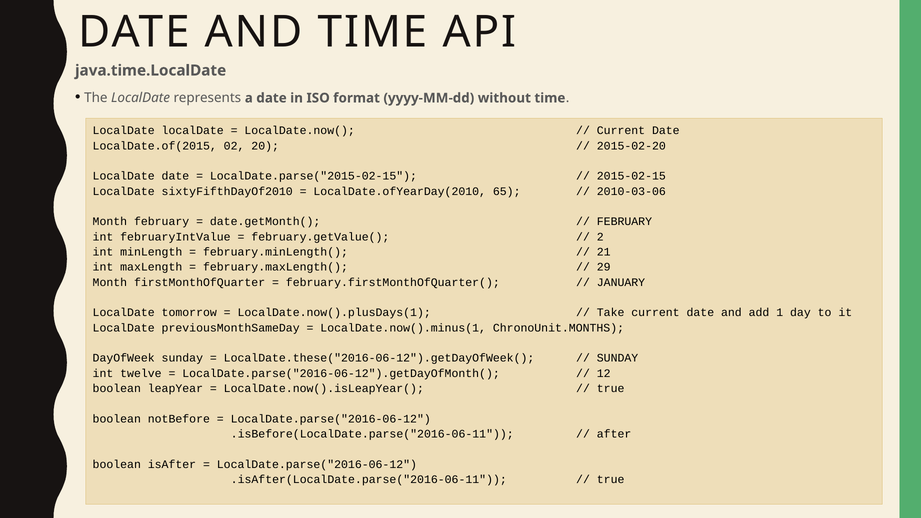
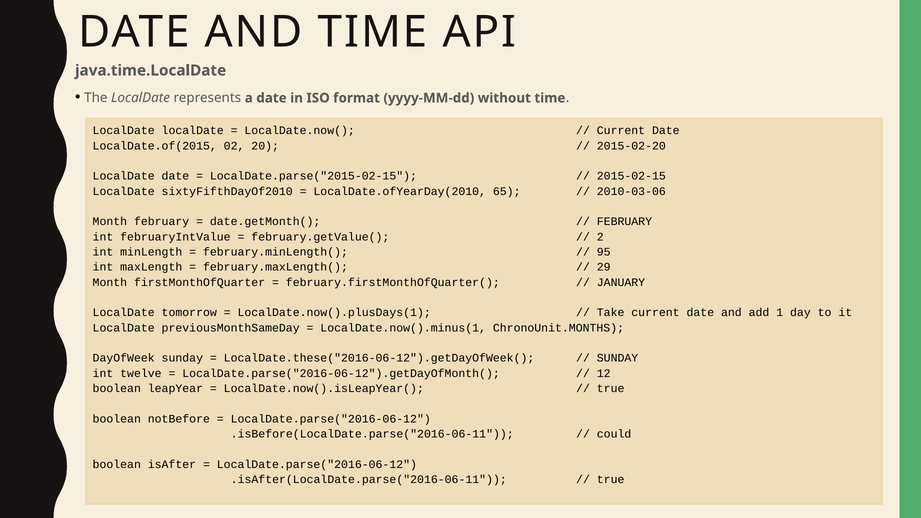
21: 21 -> 95
after: after -> could
